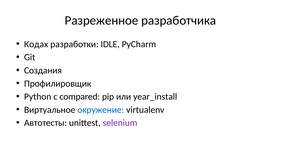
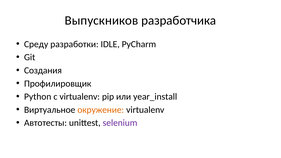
Разреженное: Разреженное -> Выпускников
Кодах: Кодах -> Среду
с compared: compared -> virtualenv
окружение colour: blue -> orange
